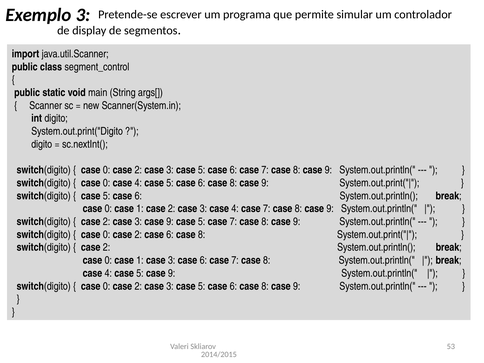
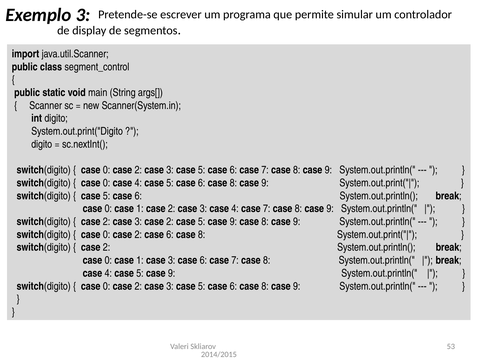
3 case 9: 9 -> 2
7 at (233, 222): 7 -> 9
